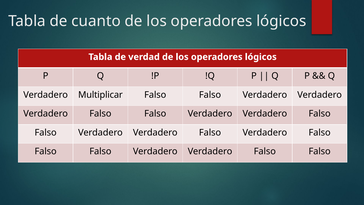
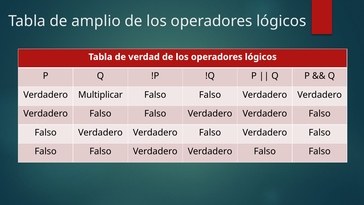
cuanto: cuanto -> amplio
